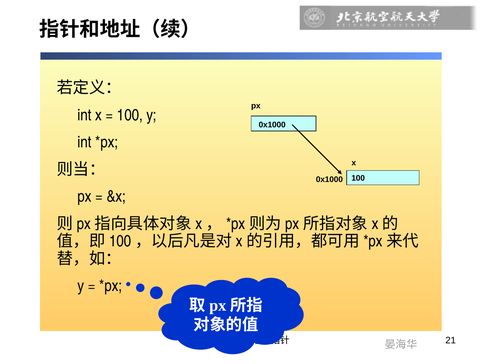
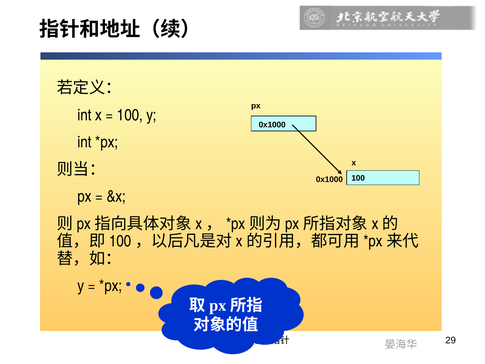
21: 21 -> 29
